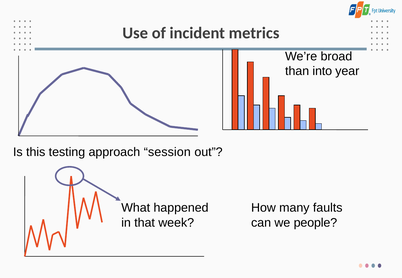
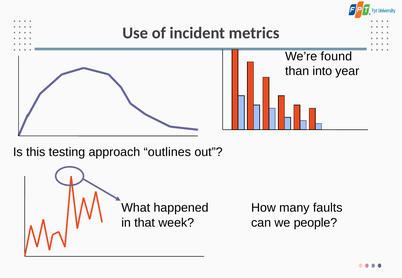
broad: broad -> found
session: session -> outlines
